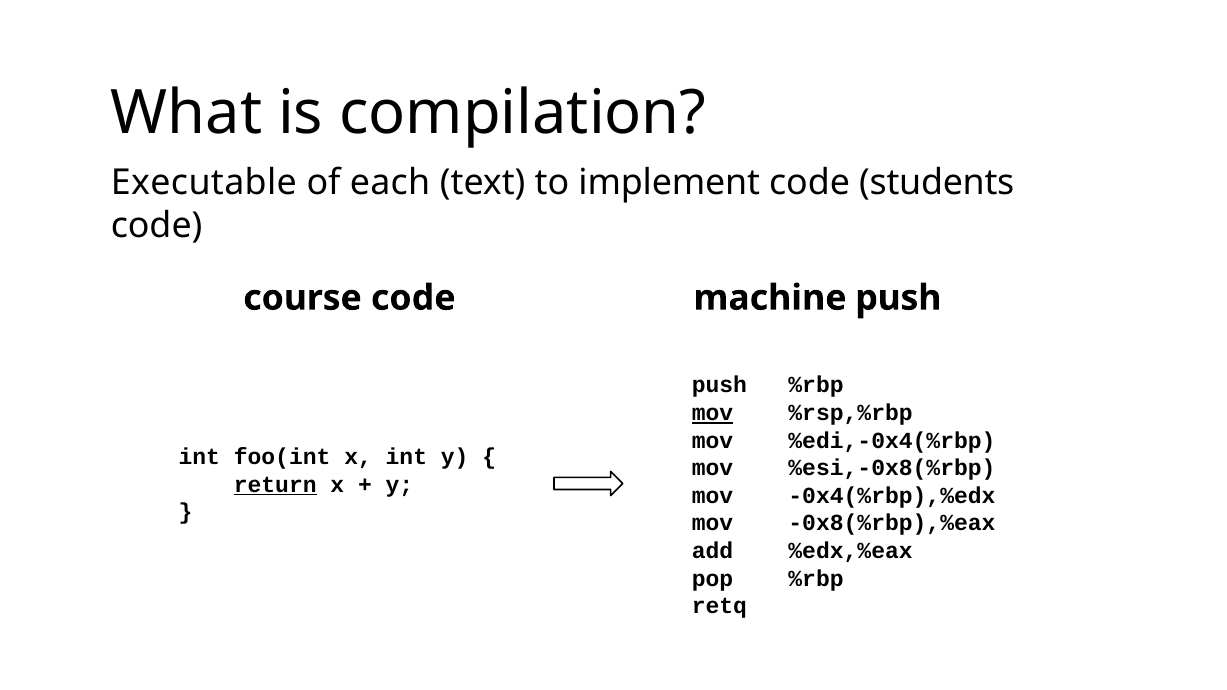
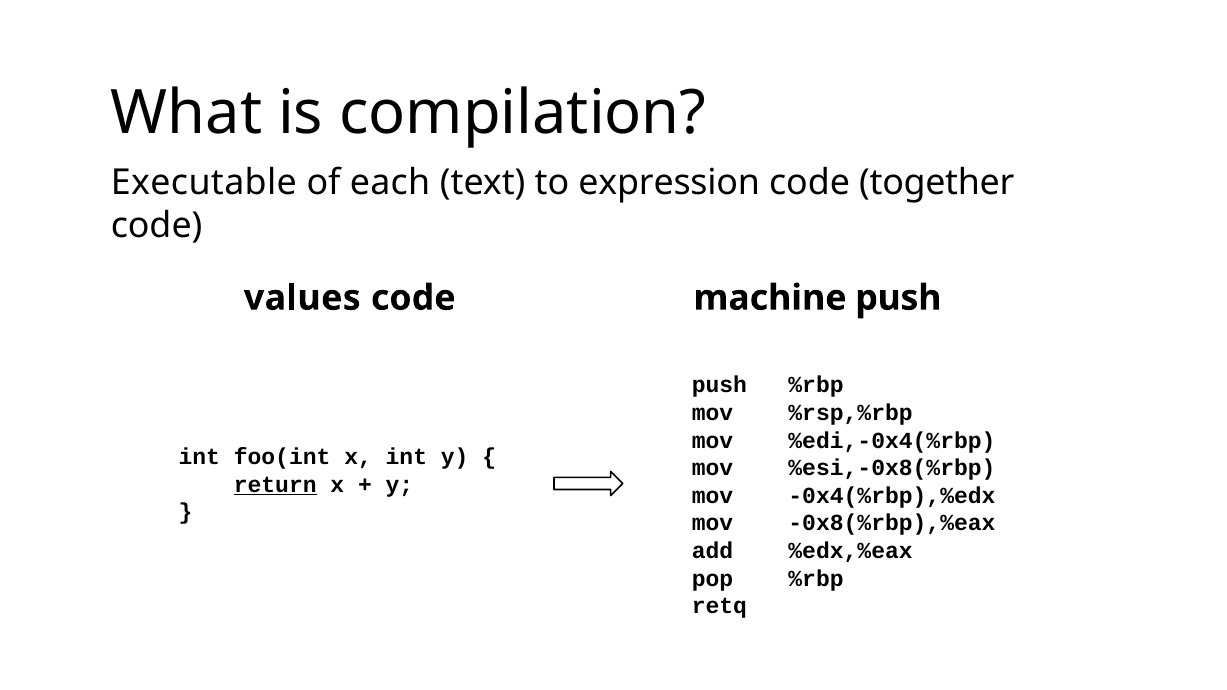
implement: implement -> expression
students: students -> together
course: course -> values
mov at (713, 413) underline: present -> none
